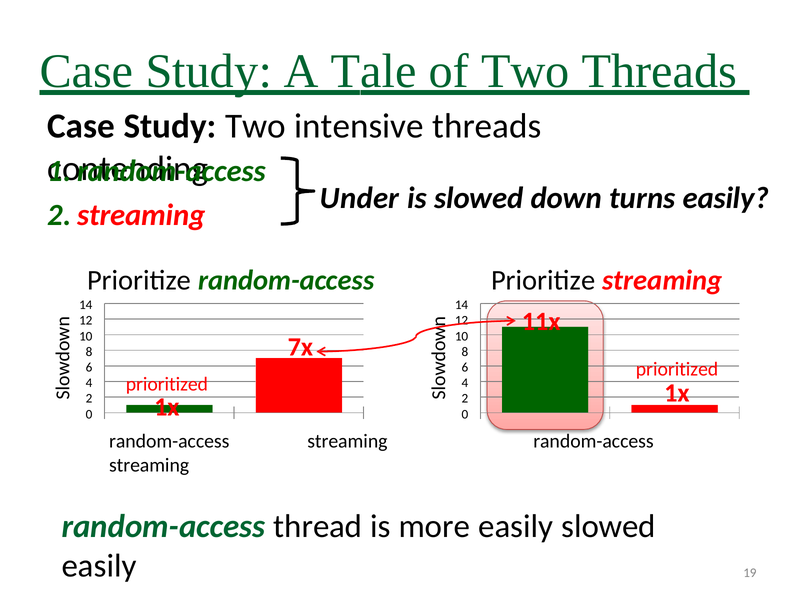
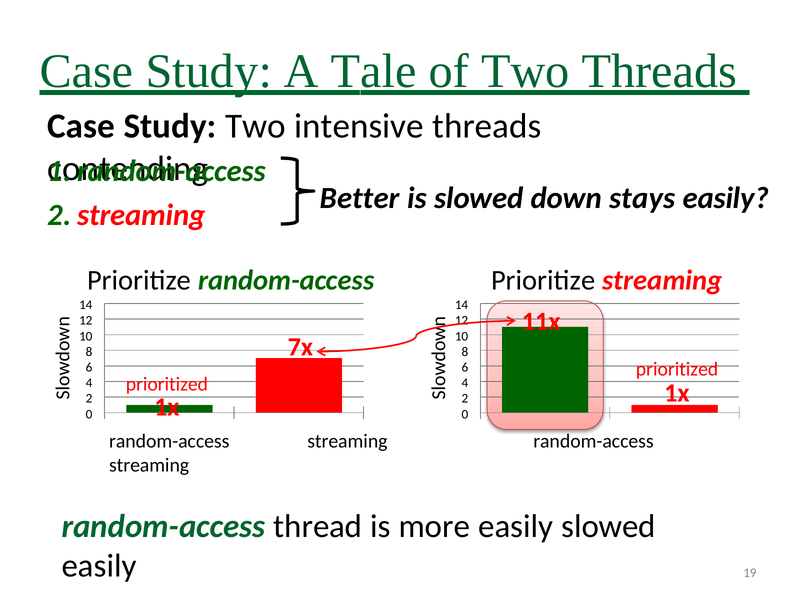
Under: Under -> Better
turns: turns -> stays
